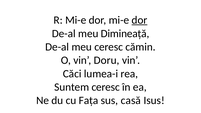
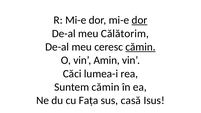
Dimineață: Dimineață -> Călătorim
cămin at (141, 47) underline: none -> present
Doru: Doru -> Amin
Suntem ceresc: ceresc -> cămin
